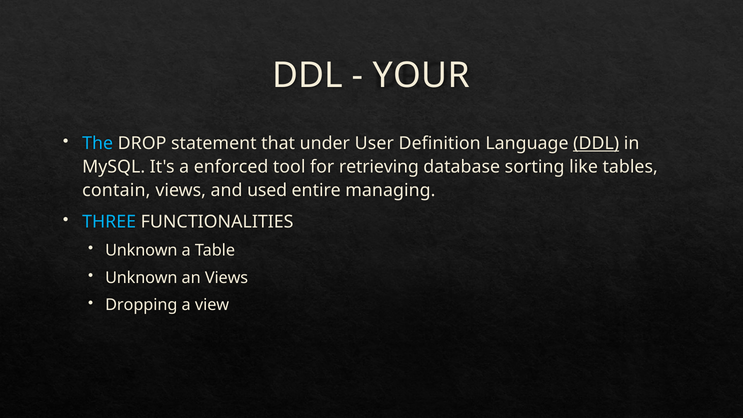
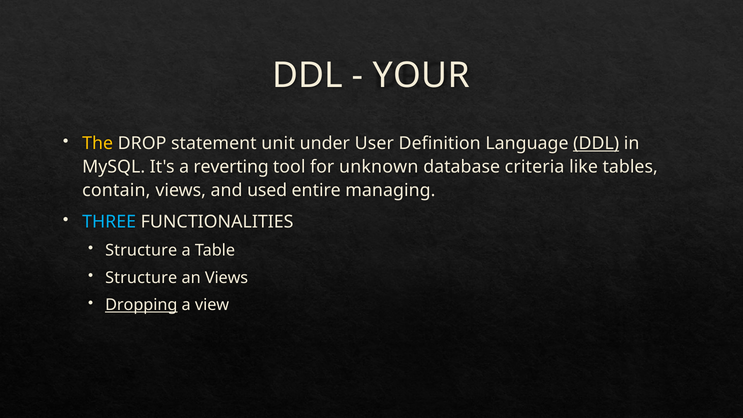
The colour: light blue -> yellow
that: that -> unit
enforced: enforced -> reverting
retrieving: retrieving -> unknown
sorting: sorting -> criteria
Unknown at (141, 250): Unknown -> Structure
Unknown at (141, 278): Unknown -> Structure
Dropping underline: none -> present
